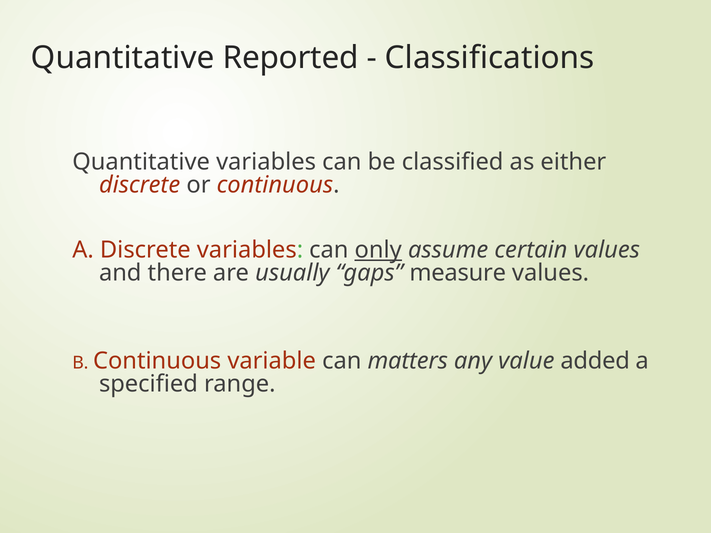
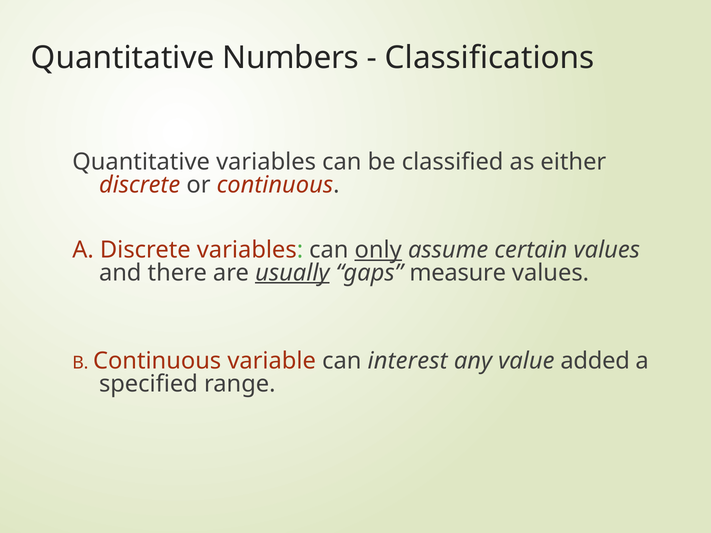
Reported: Reported -> Numbers
usually underline: none -> present
matters: matters -> interest
